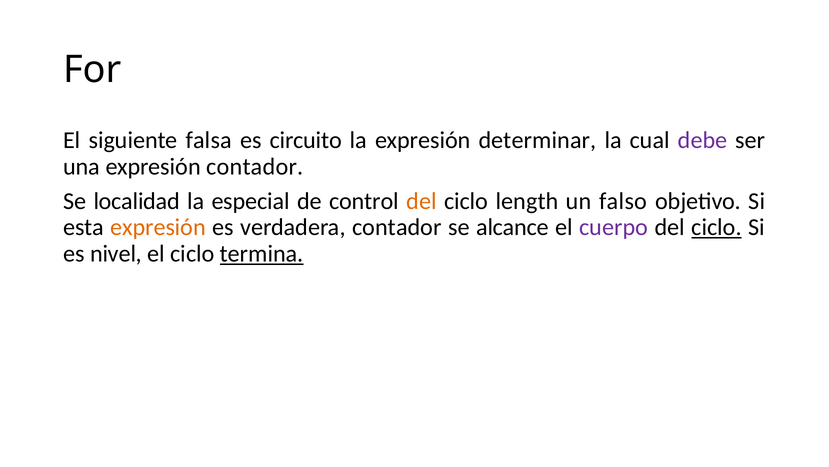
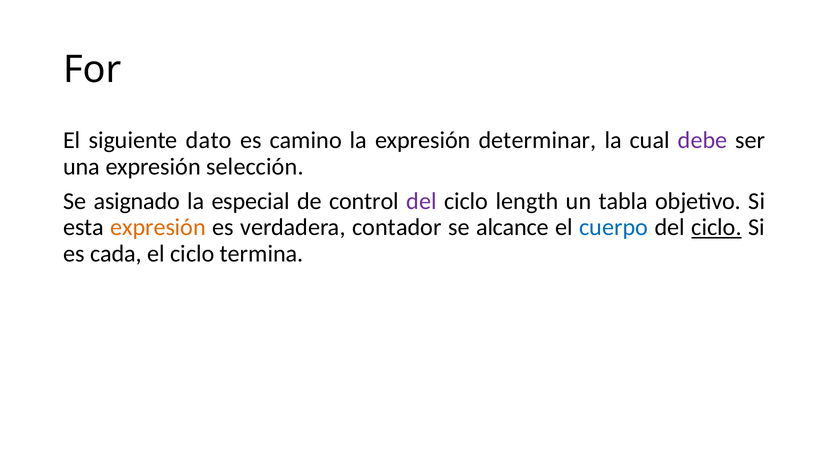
falsa: falsa -> dato
circuito: circuito -> camino
expresión contador: contador -> selección
localidad: localidad -> asignado
del at (421, 201) colour: orange -> purple
falso: falso -> tabla
cuerpo colour: purple -> blue
nivel: nivel -> cada
termina underline: present -> none
